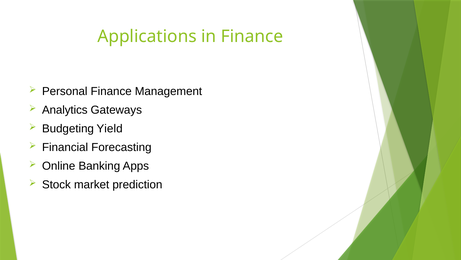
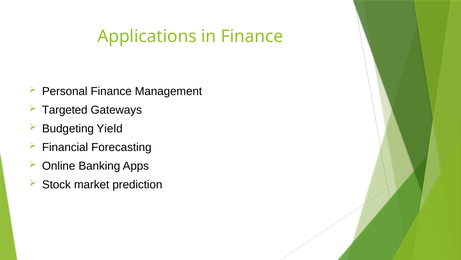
Analytics: Analytics -> Targeted
